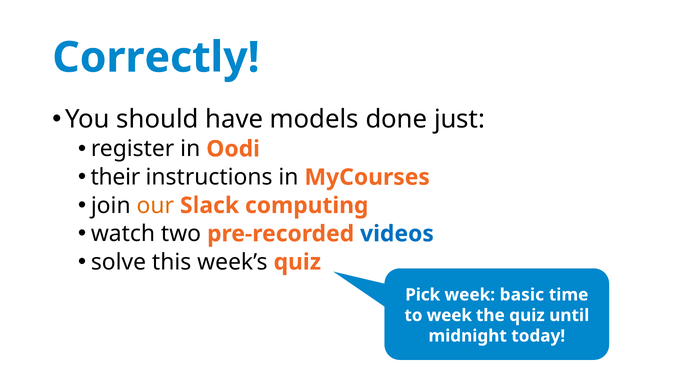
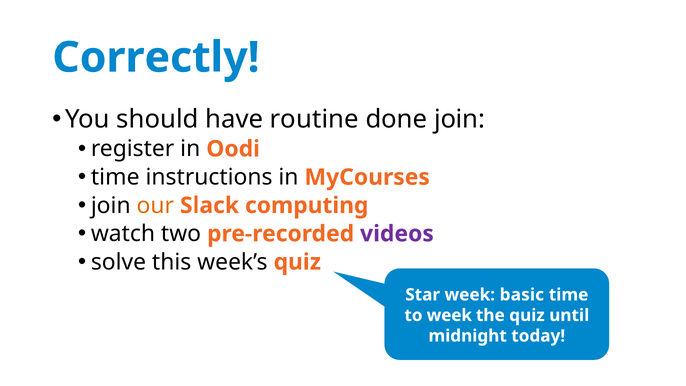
models: models -> routine
done just: just -> join
their at (115, 177): their -> time
videos colour: blue -> purple
Pick: Pick -> Star
